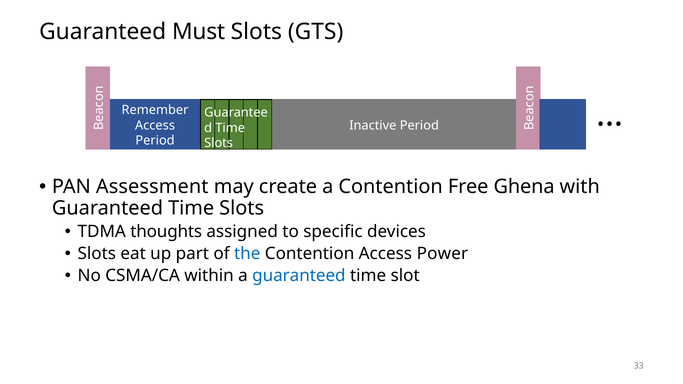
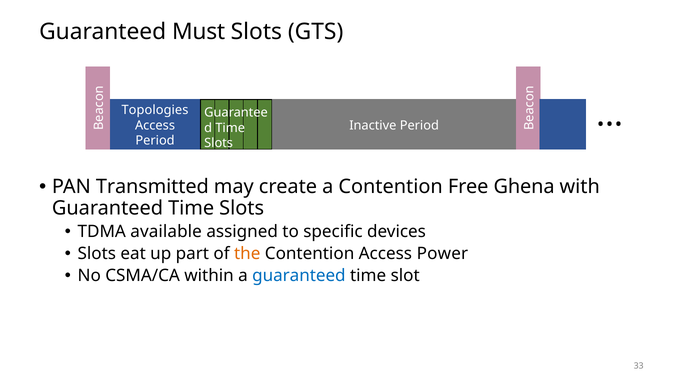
Remember: Remember -> Topologies
Assessment: Assessment -> Transmitted
thoughts: thoughts -> available
the colour: blue -> orange
